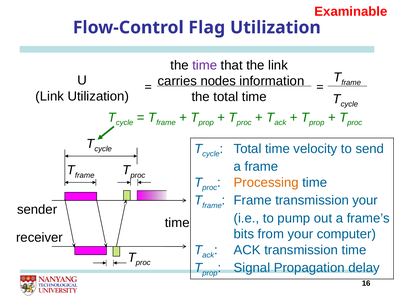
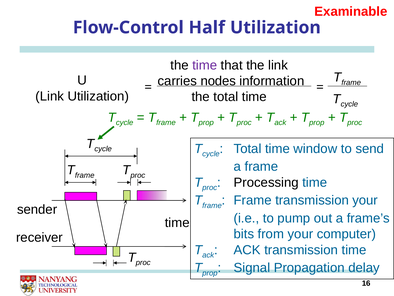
Flag: Flag -> Half
velocity: velocity -> window
Processing colour: orange -> black
